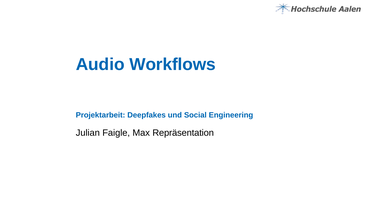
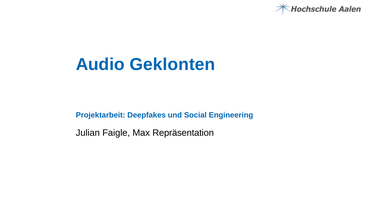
Workflows: Workflows -> Geklonten
